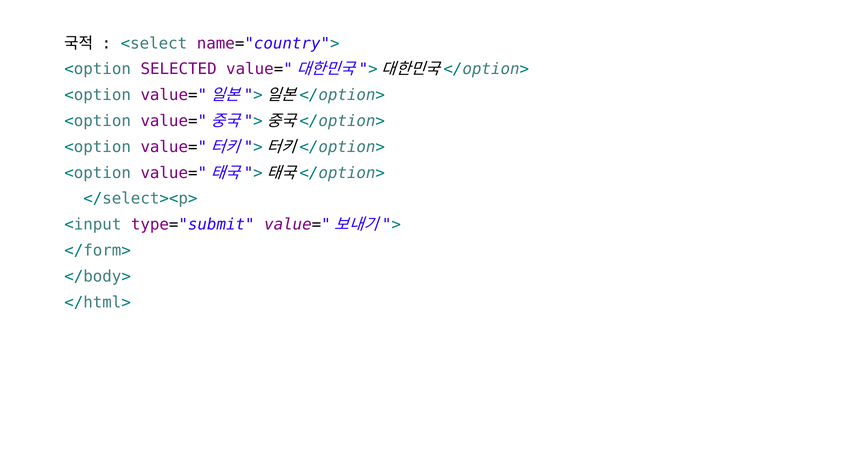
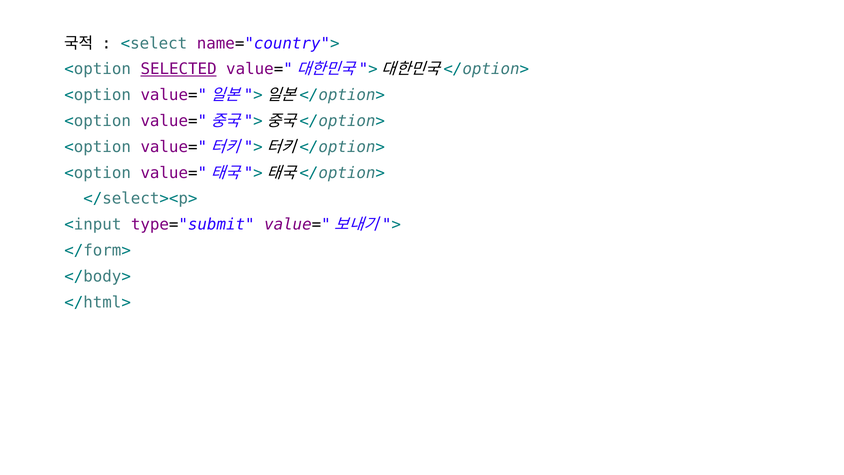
SELECTED underline: none -> present
